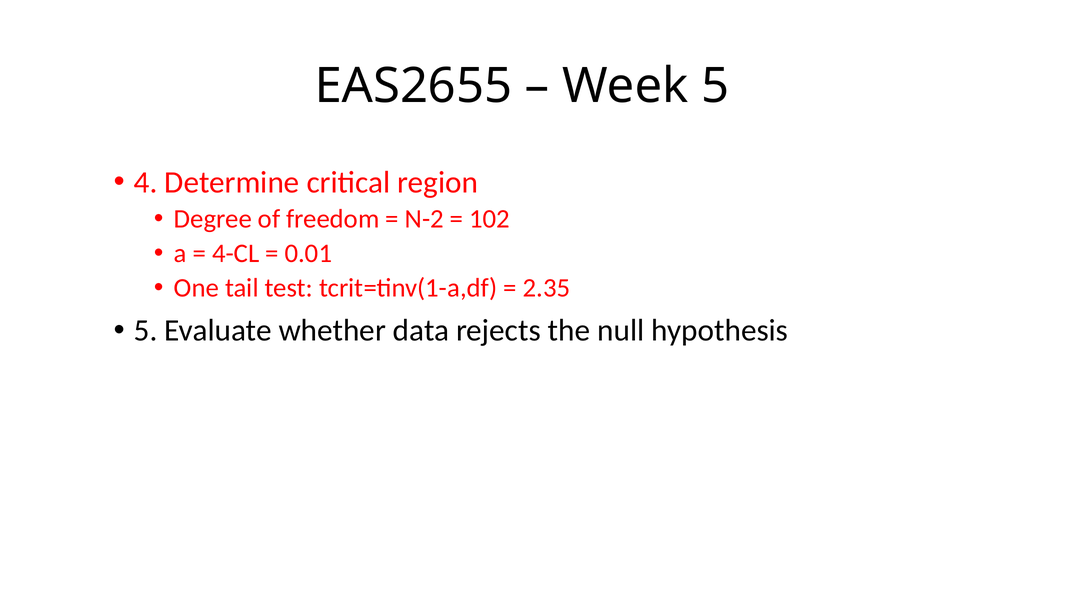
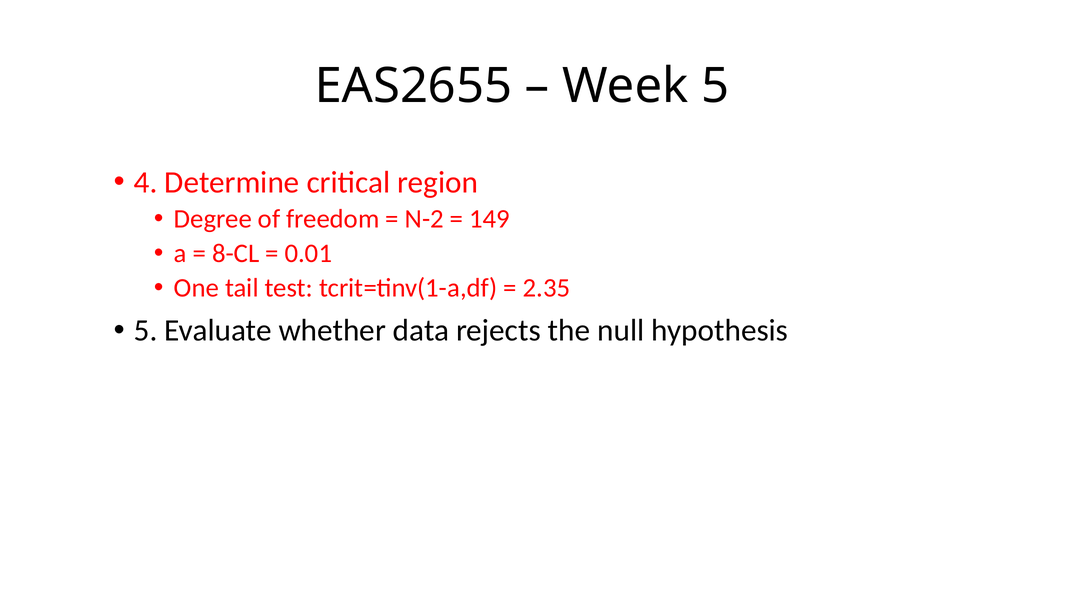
102: 102 -> 149
4-CL: 4-CL -> 8-CL
